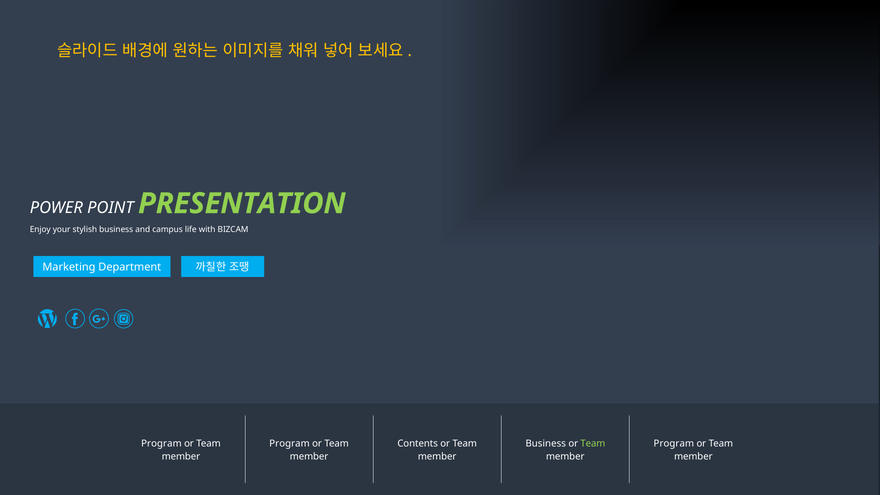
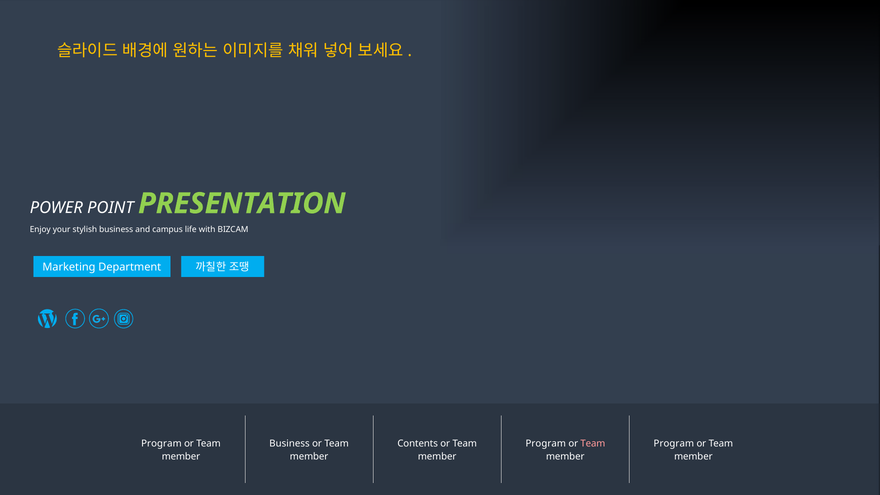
Program at (290, 443): Program -> Business
Business at (546, 443): Business -> Program
Team at (593, 443) colour: light green -> pink
